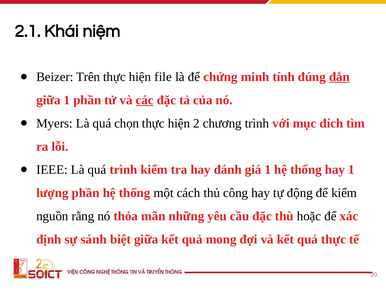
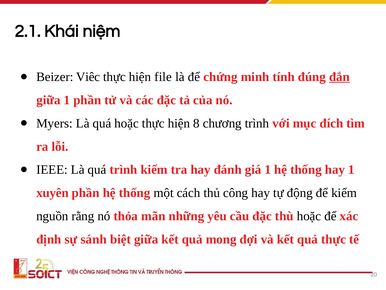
Trên: Trên -> Viêc
các underline: present -> none
quá chọn: chọn -> hoặc
2: 2 -> 8
lượng: lượng -> xuyên
